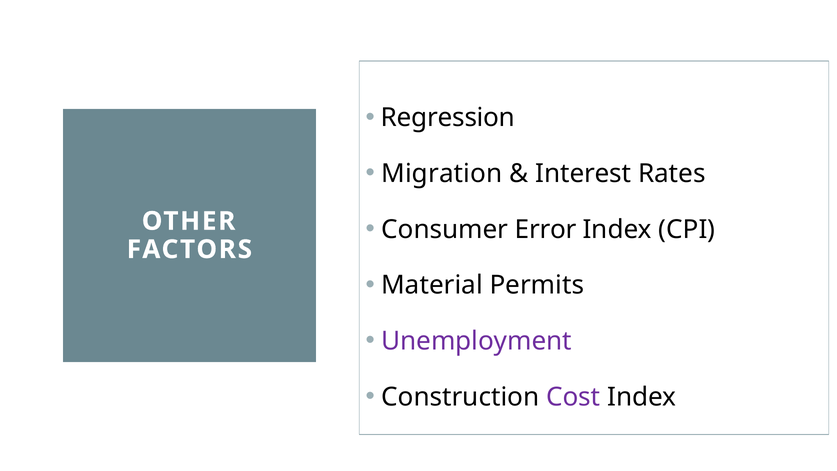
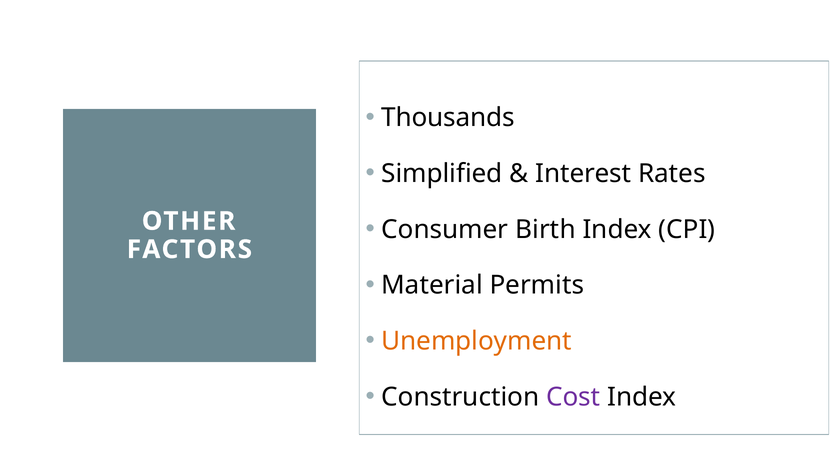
Regression: Regression -> Thousands
Migration: Migration -> Simplified
Error: Error -> Birth
Unemployment colour: purple -> orange
